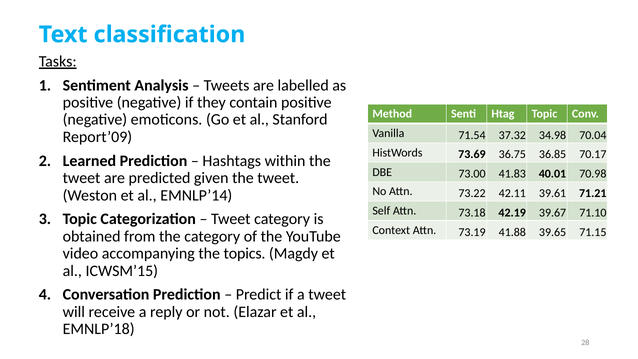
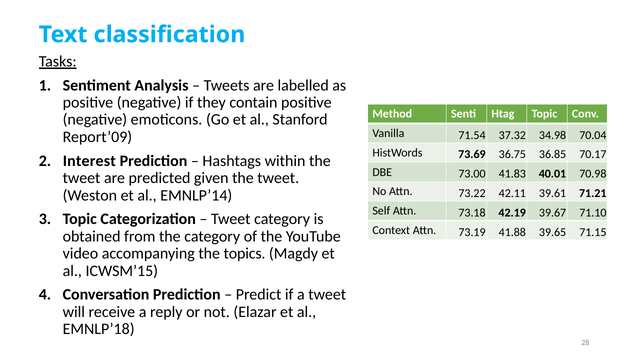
Learned: Learned -> Interest
